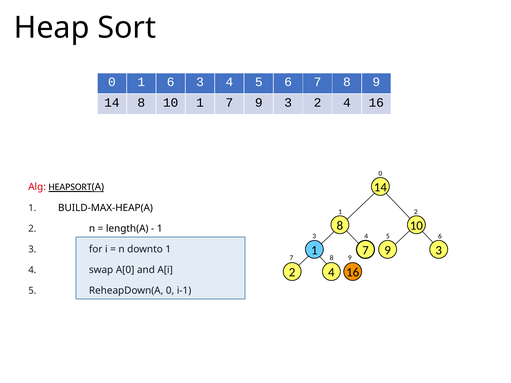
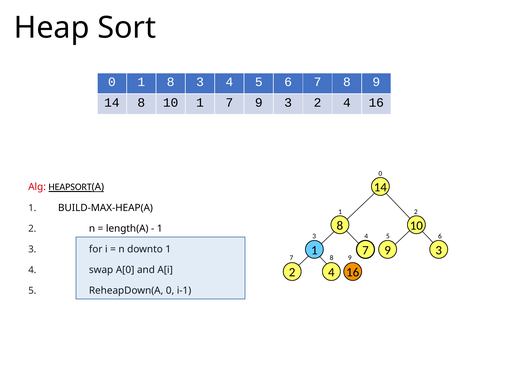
1 6: 6 -> 8
